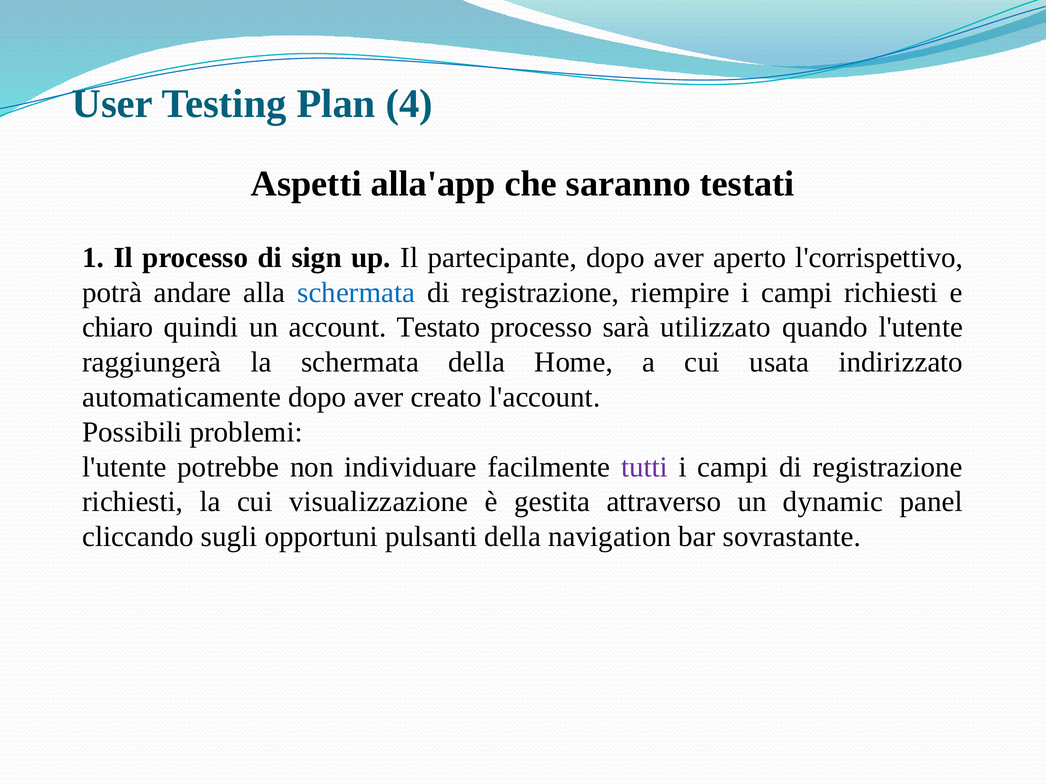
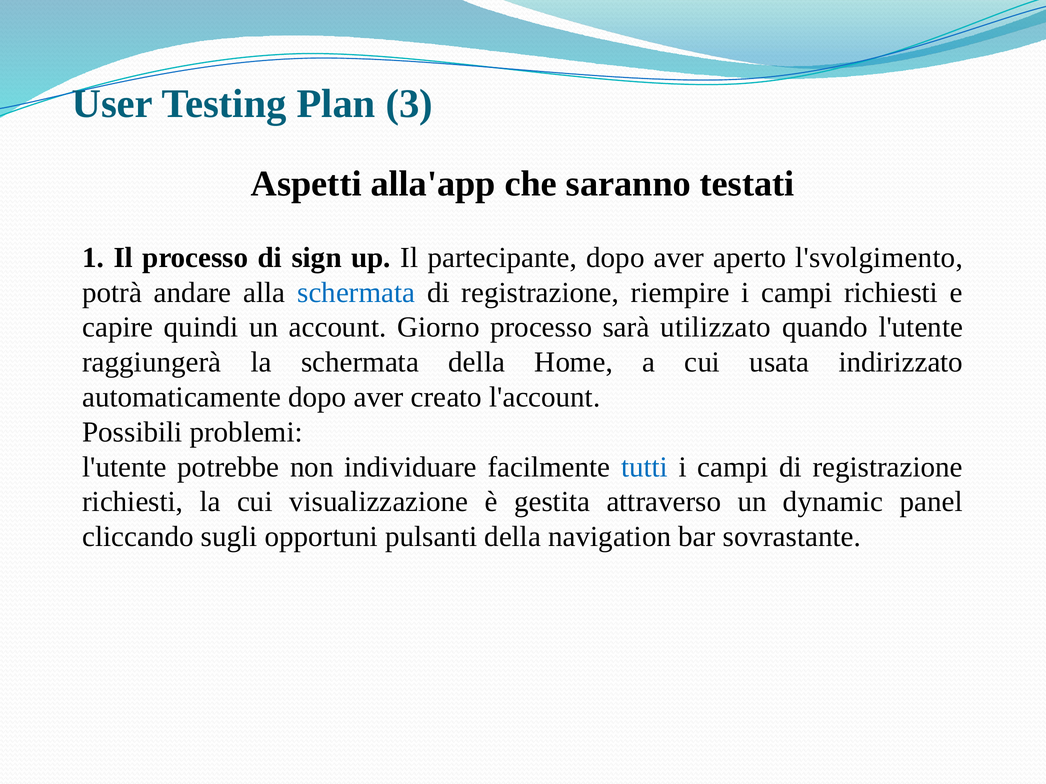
4: 4 -> 3
l'corrispettivo: l'corrispettivo -> l'svolgimento
chiaro: chiaro -> capire
Testato: Testato -> Giorno
tutti colour: purple -> blue
